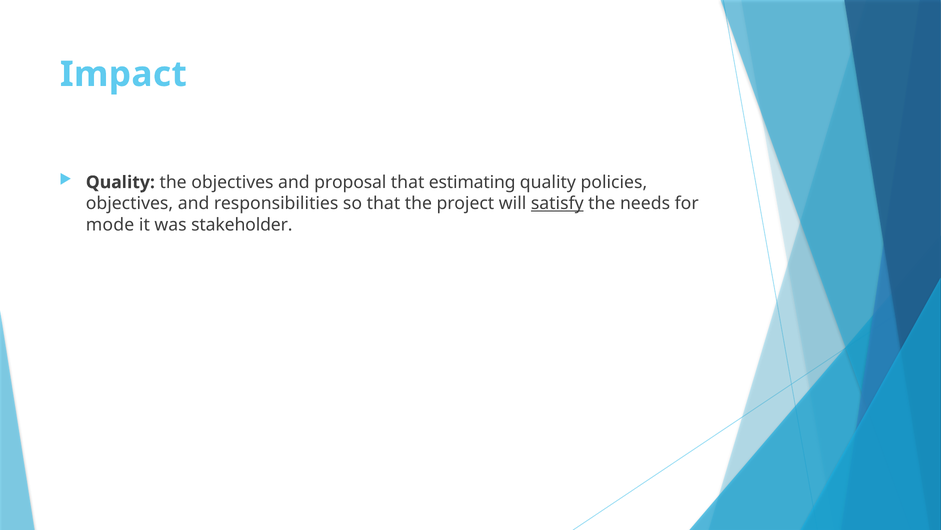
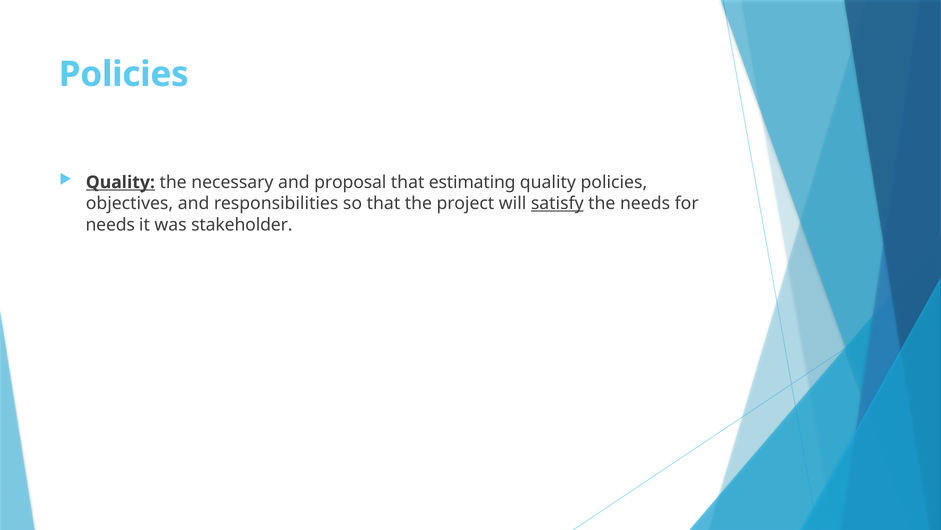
Impact at (123, 74): Impact -> Policies
Quality at (120, 182) underline: none -> present
the objectives: objectives -> necessary
mode at (110, 224): mode -> needs
